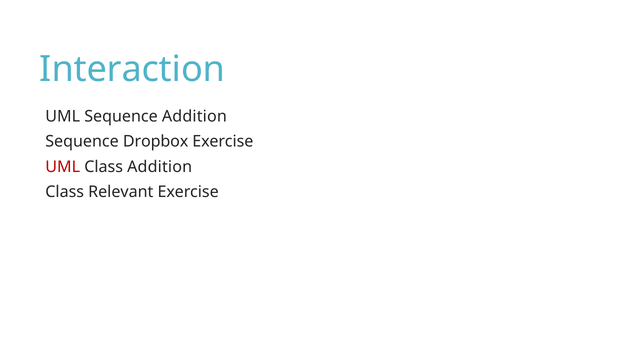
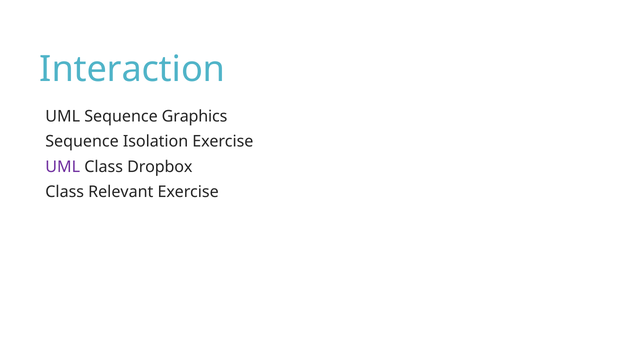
Sequence Addition: Addition -> Graphics
Dropbox: Dropbox -> Isolation
UML at (63, 167) colour: red -> purple
Class Addition: Addition -> Dropbox
